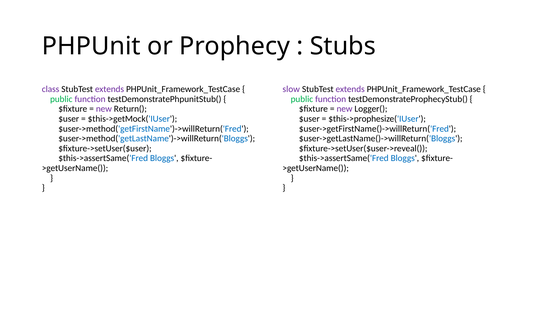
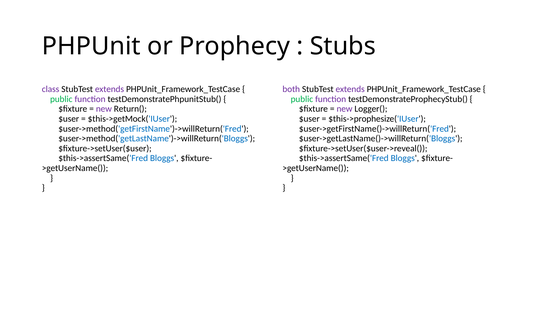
slow: slow -> both
